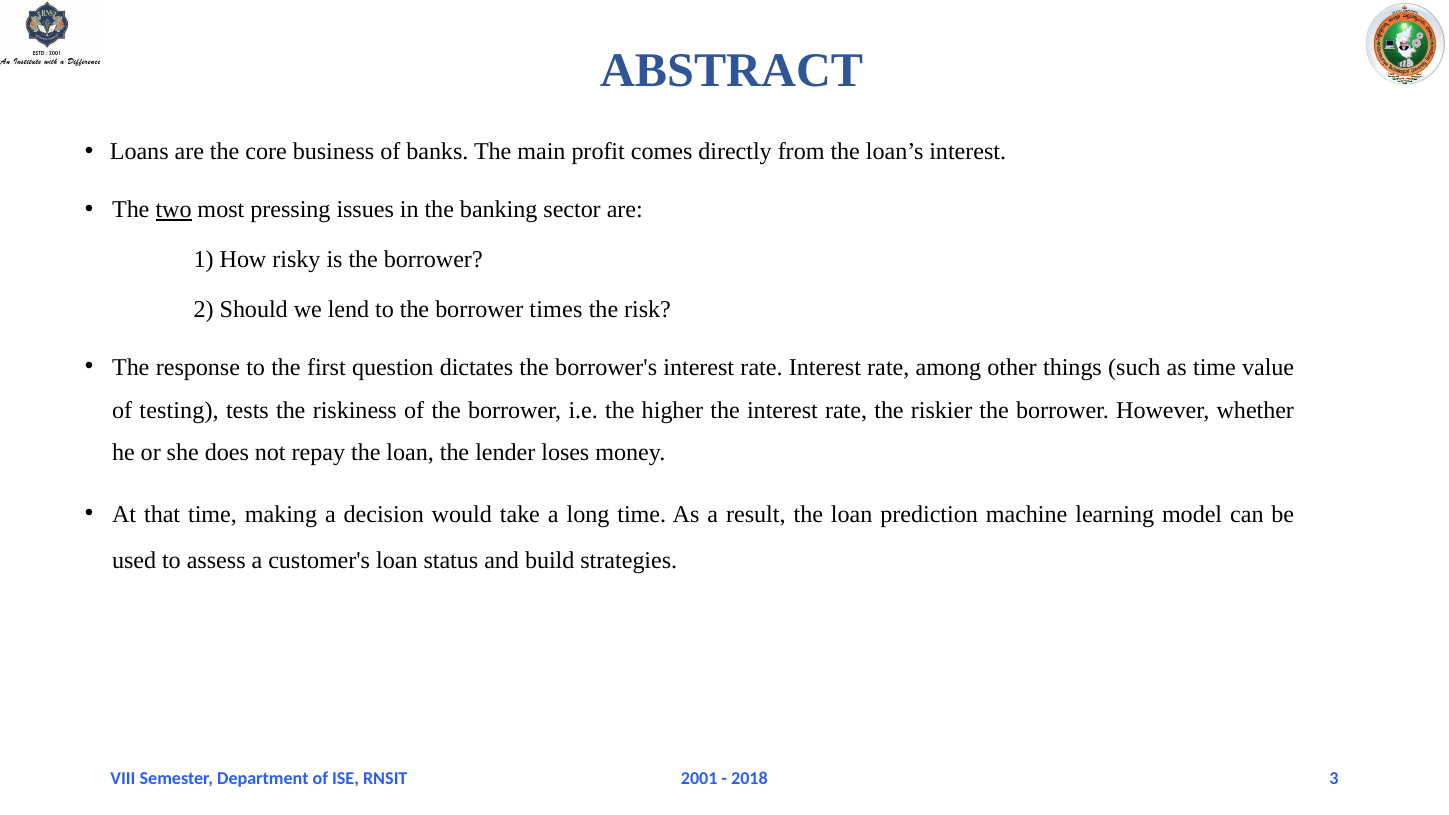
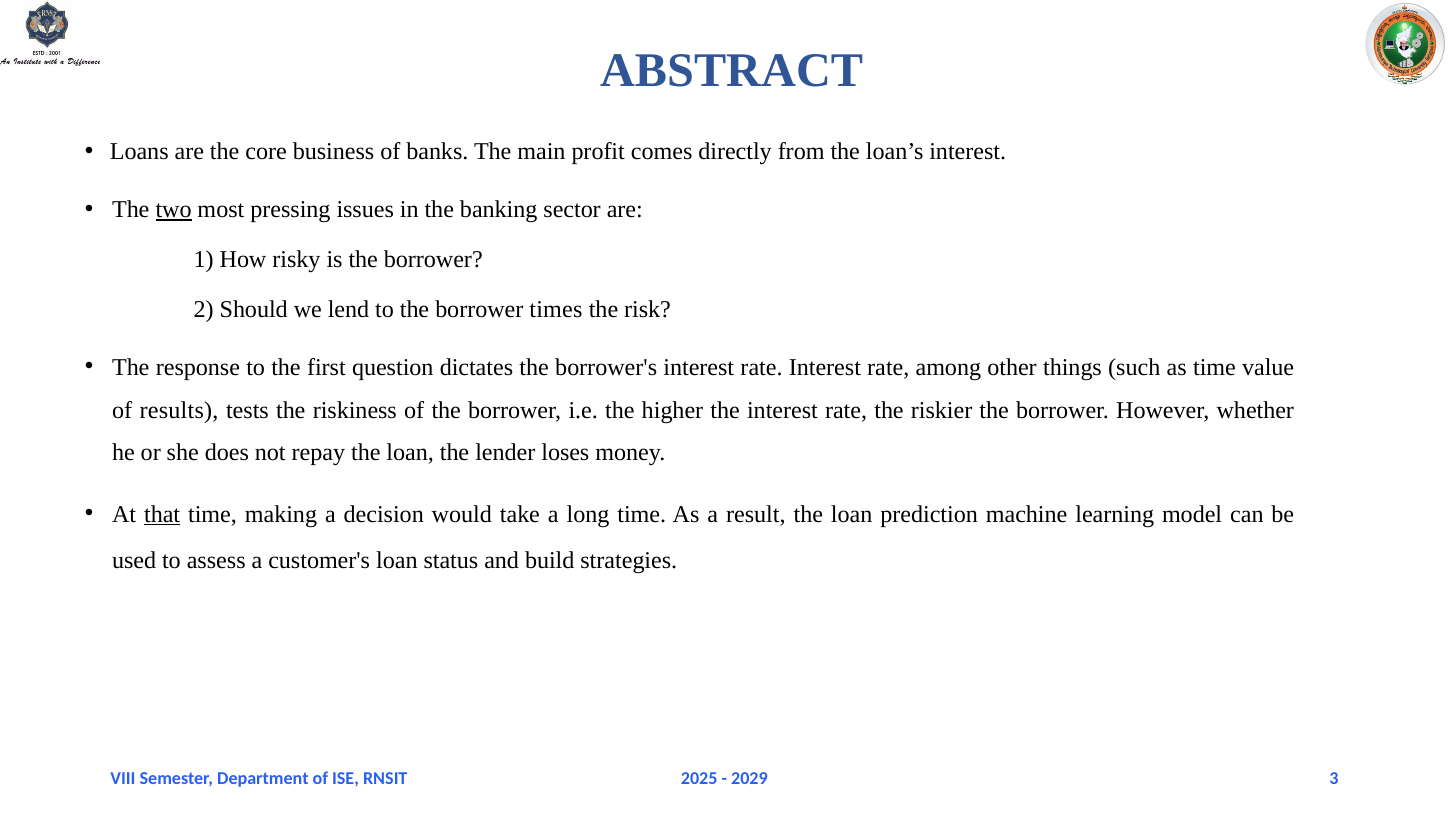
testing: testing -> results
that underline: none -> present
2001: 2001 -> 2025
2018: 2018 -> 2029
